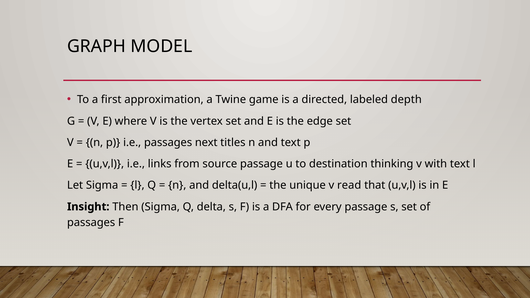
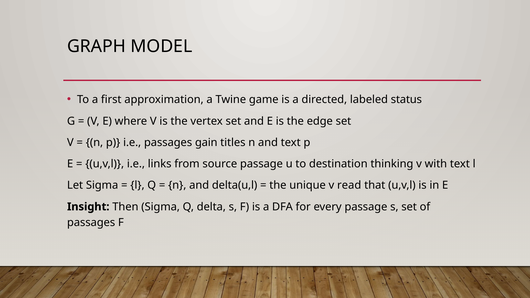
depth: depth -> status
next: next -> gain
